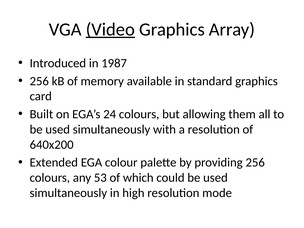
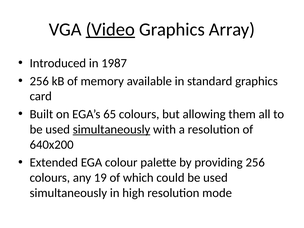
24: 24 -> 65
simultaneously at (112, 129) underline: none -> present
53: 53 -> 19
